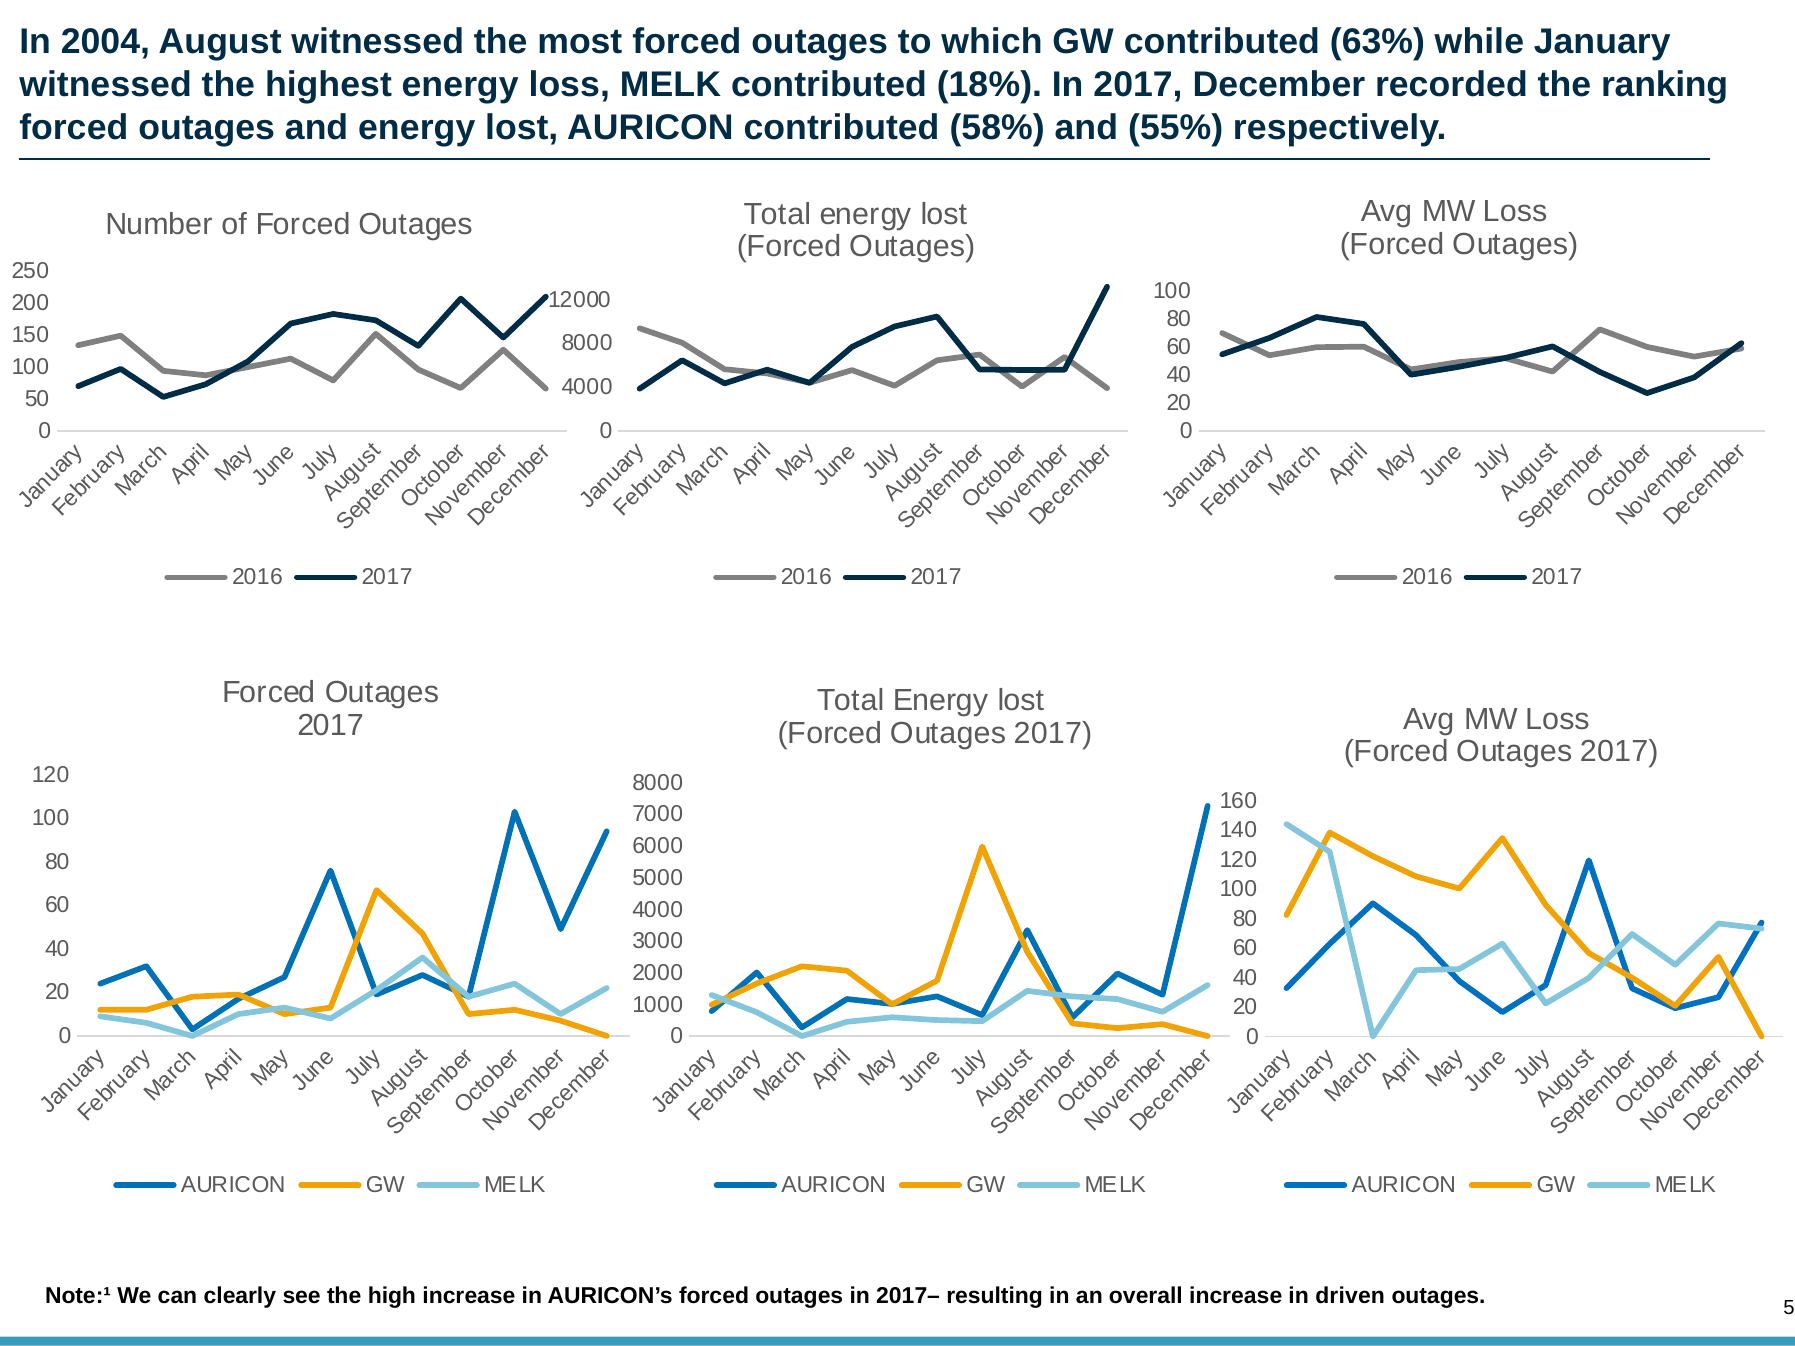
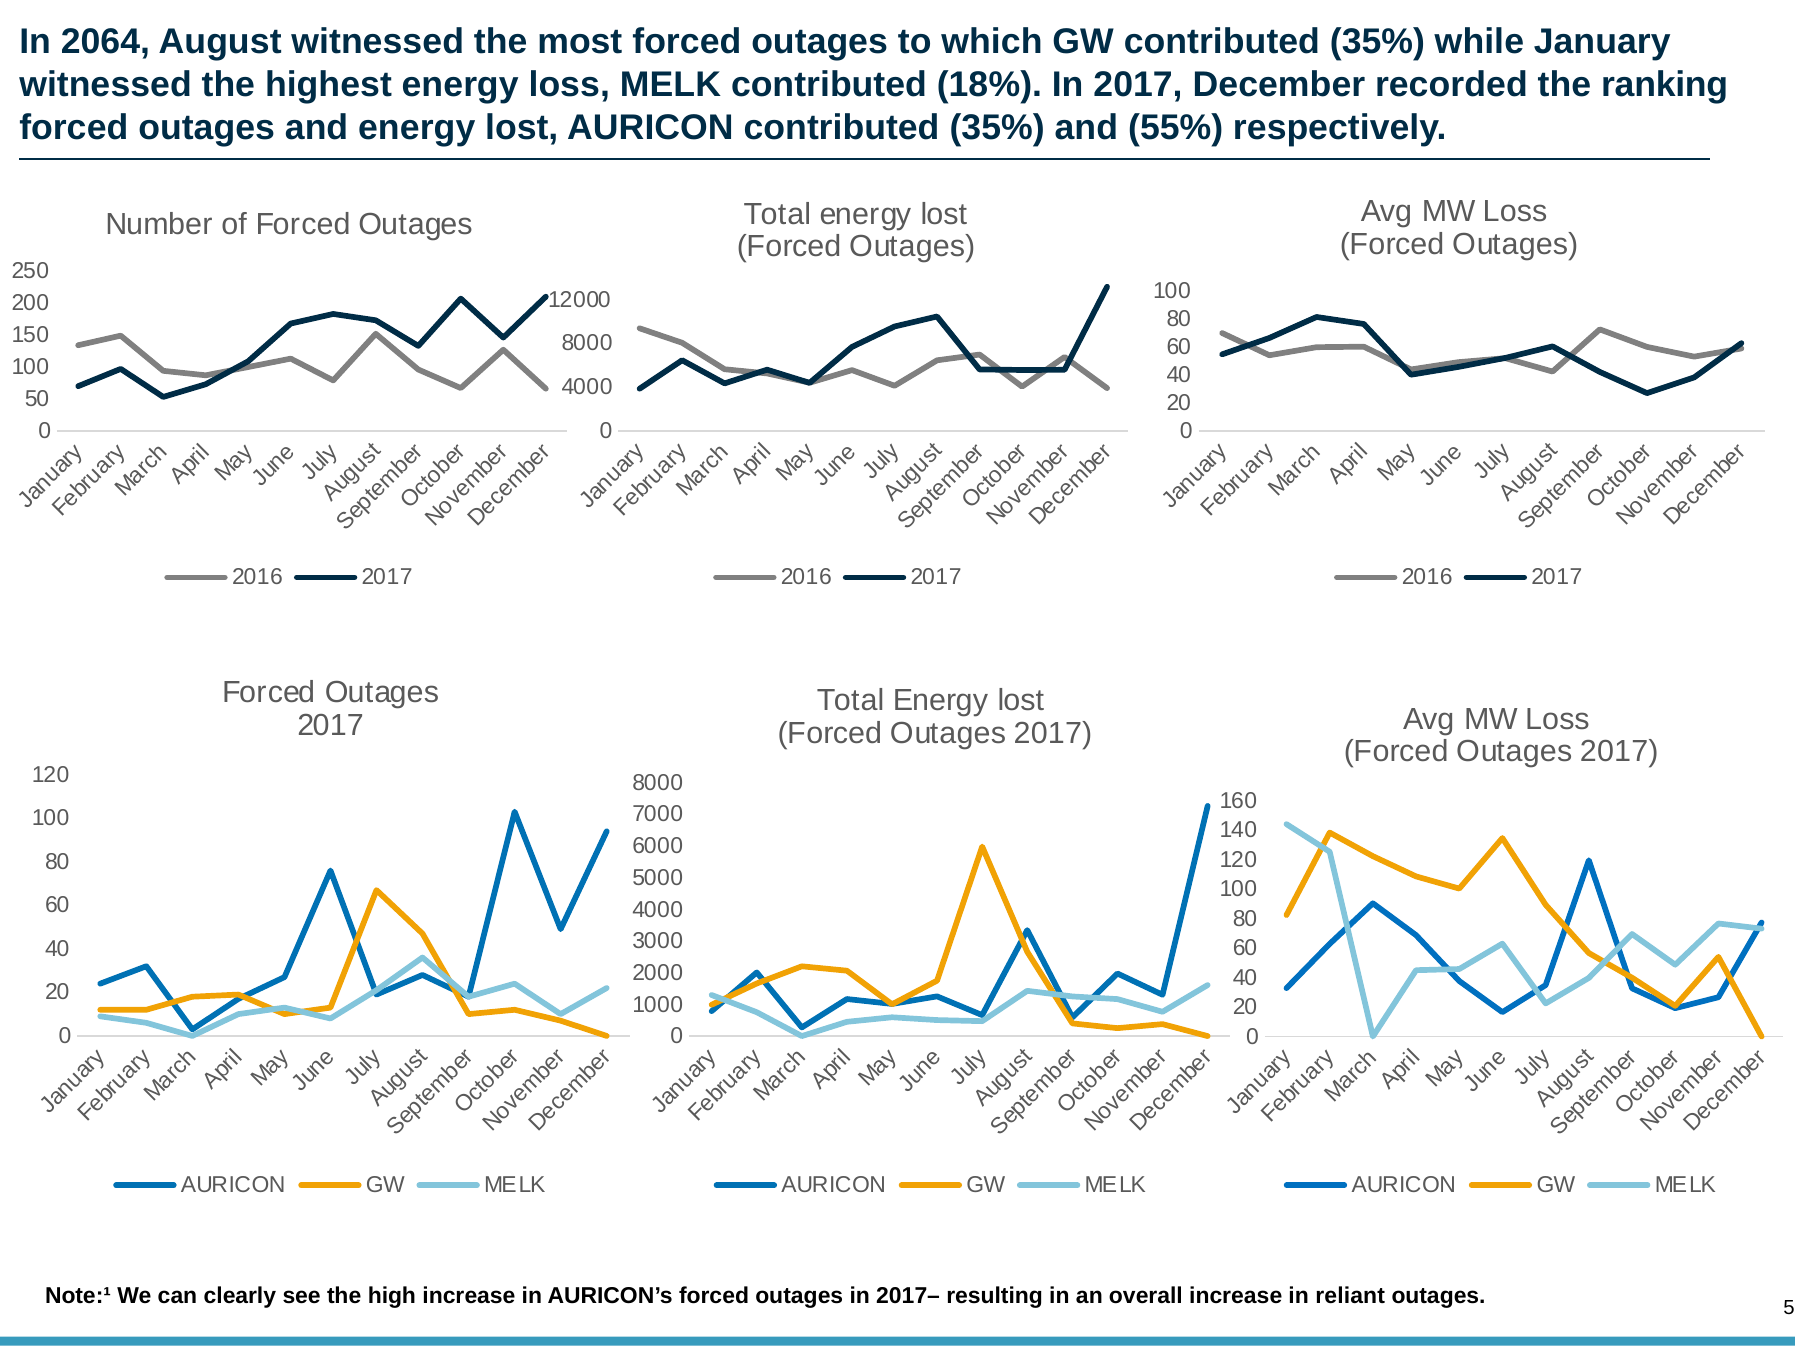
2004: 2004 -> 2064
GW contributed 63%: 63% -> 35%
AURICON contributed 58%: 58% -> 35%
driven: driven -> reliant
